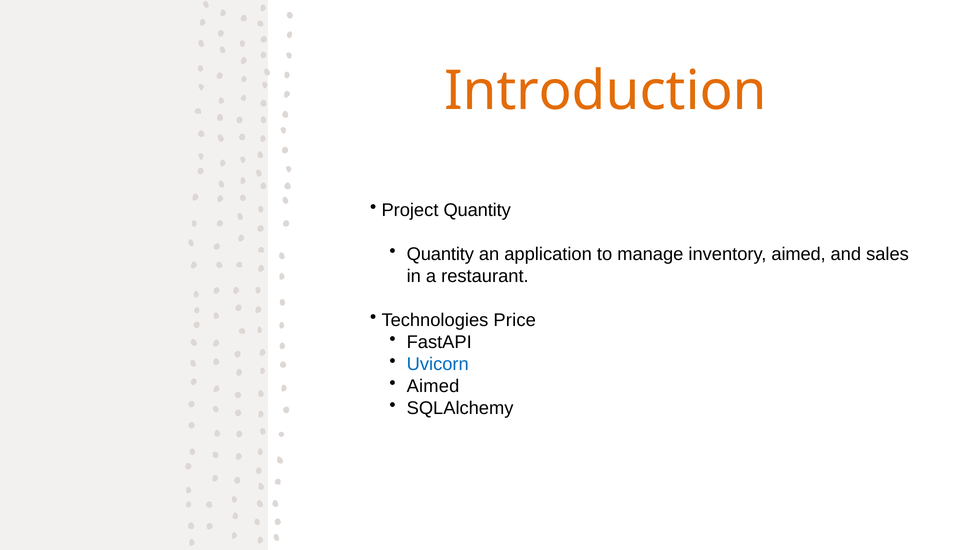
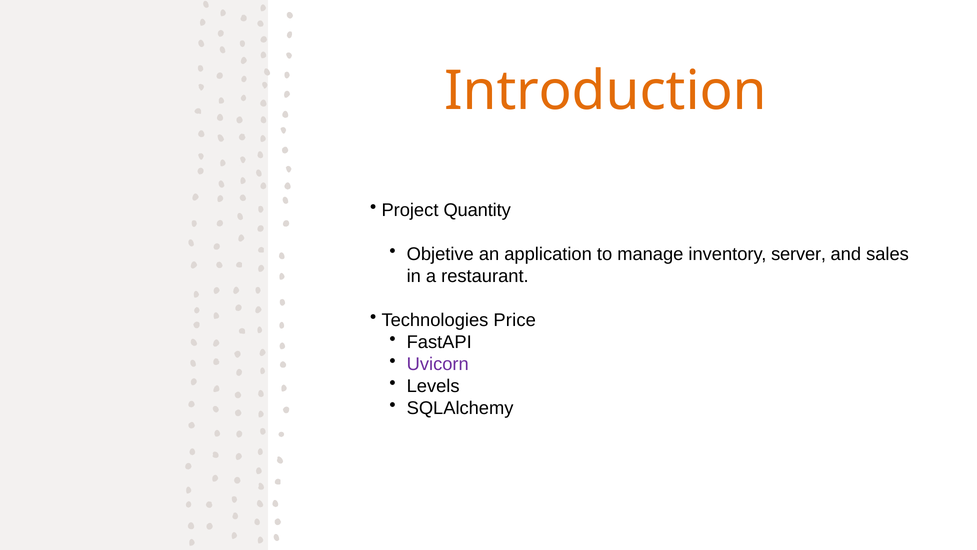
Quantity at (440, 254): Quantity -> Objetive
inventory aimed: aimed -> server
Uvicorn colour: blue -> purple
Aimed at (433, 386): Aimed -> Levels
